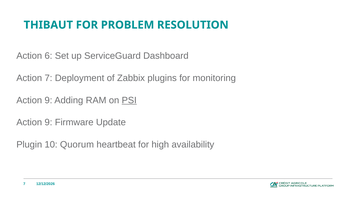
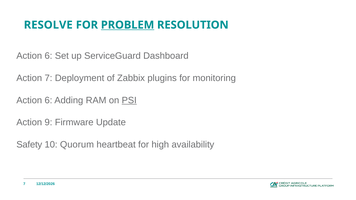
THIBAUT: THIBAUT -> RESOLVE
PROBLEM underline: none -> present
9 at (48, 100): 9 -> 6
Plugin: Plugin -> Safety
